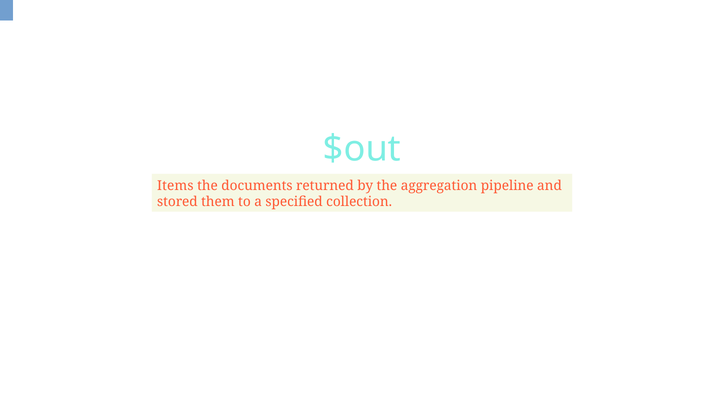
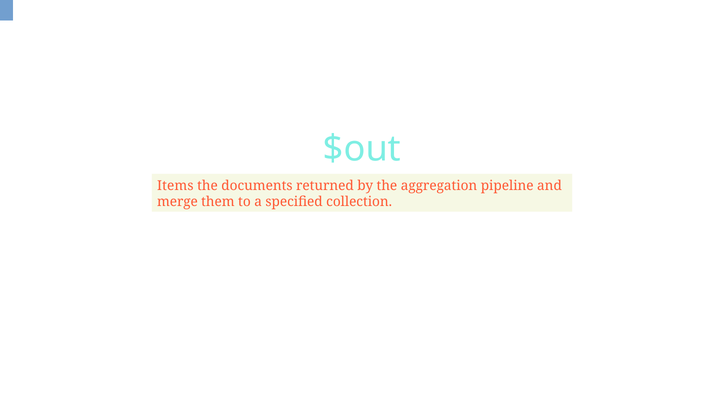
stored: stored -> merge
